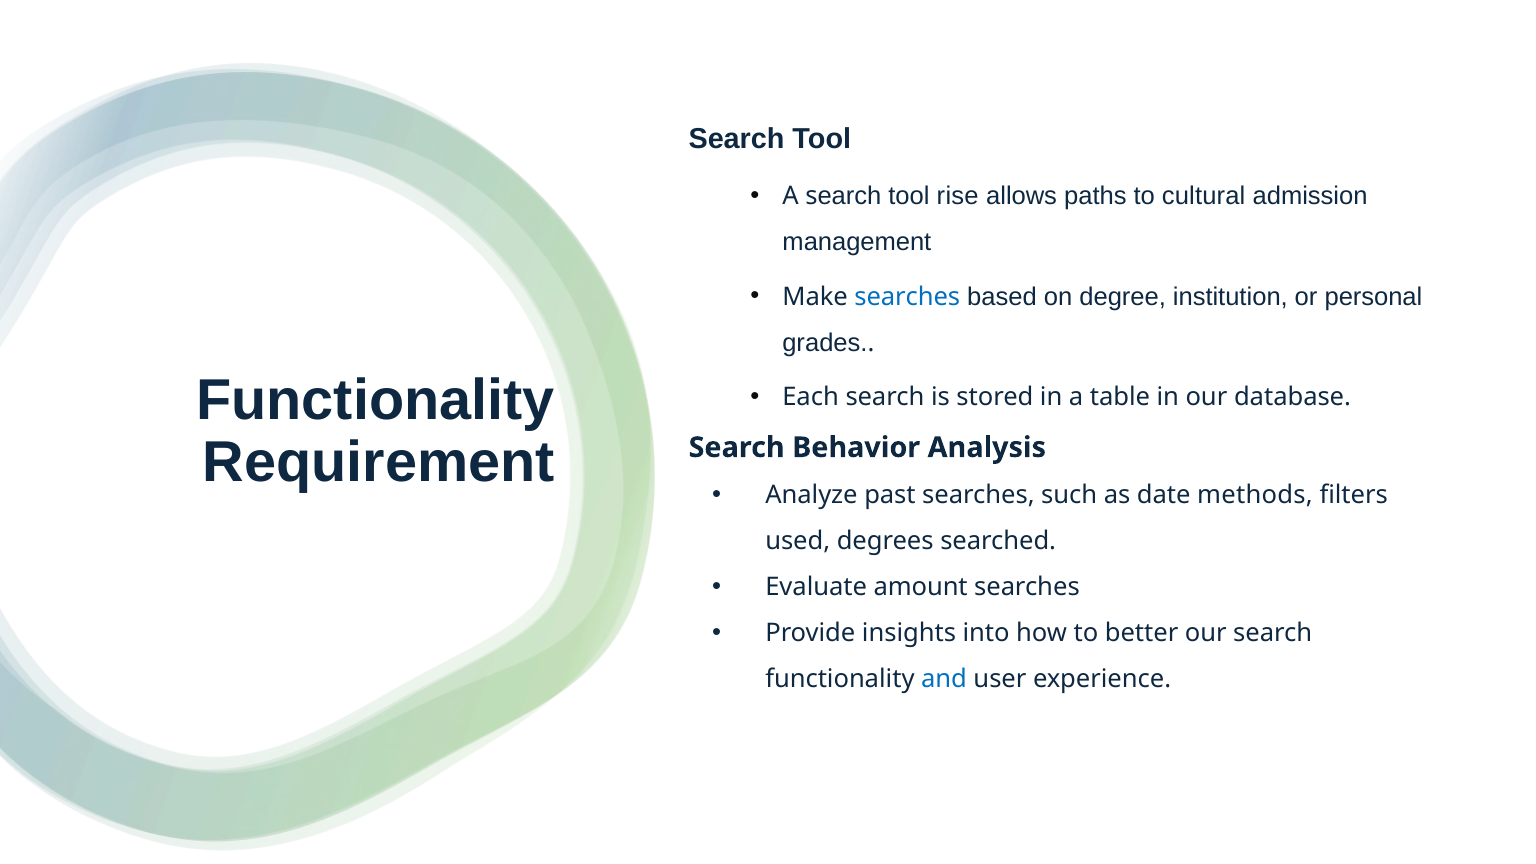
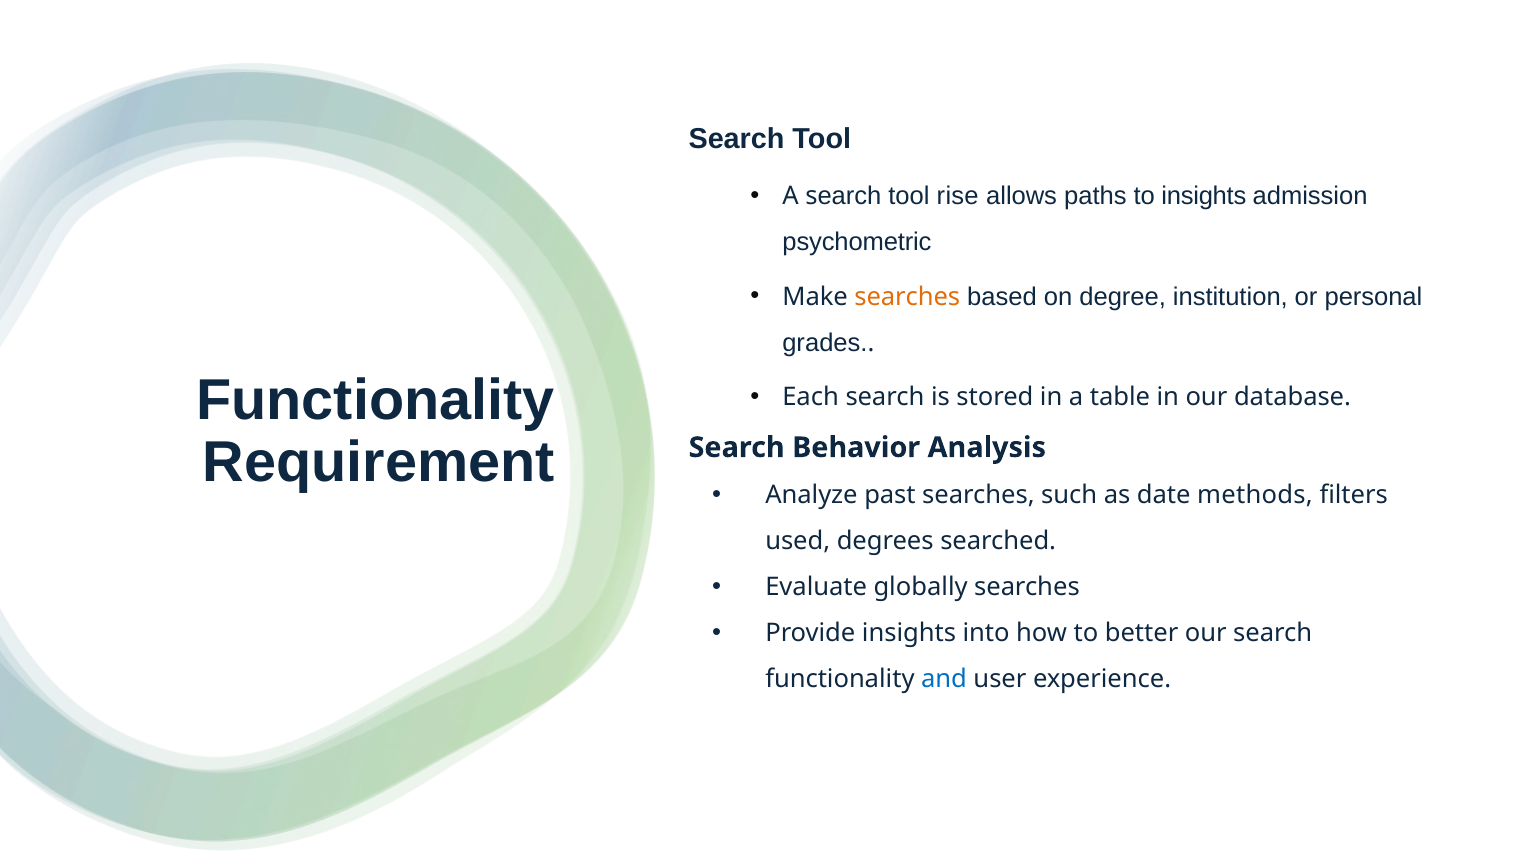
to cultural: cultural -> insights
management: management -> psychometric
searches at (907, 297) colour: blue -> orange
amount: amount -> globally
